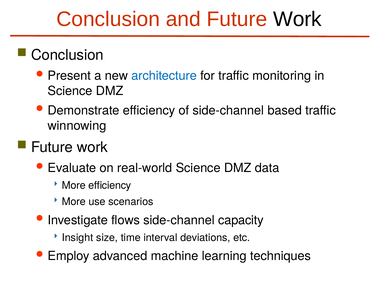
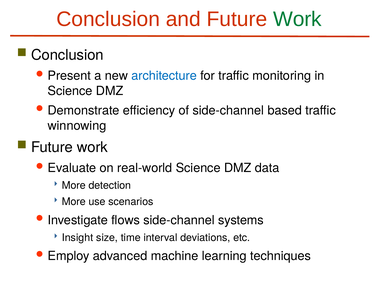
Work at (297, 19) colour: black -> green
More efficiency: efficiency -> detection
capacity: capacity -> systems
